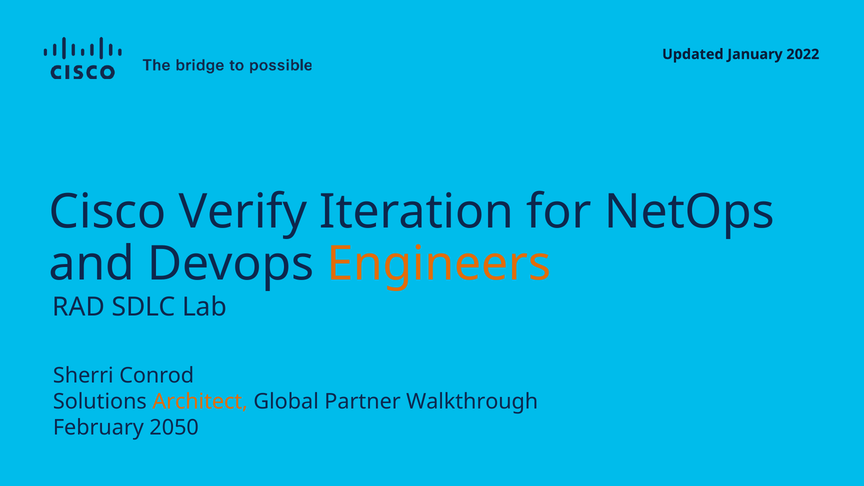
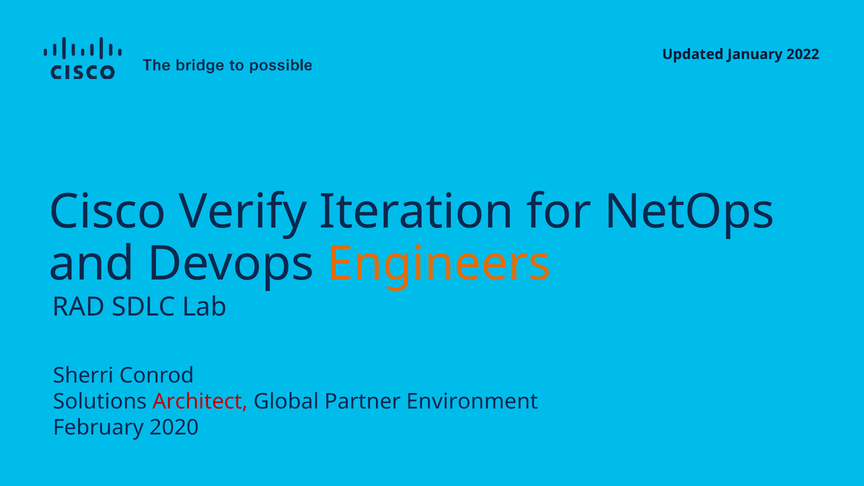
Architect colour: orange -> red
Walkthrough: Walkthrough -> Environment
2050: 2050 -> 2020
